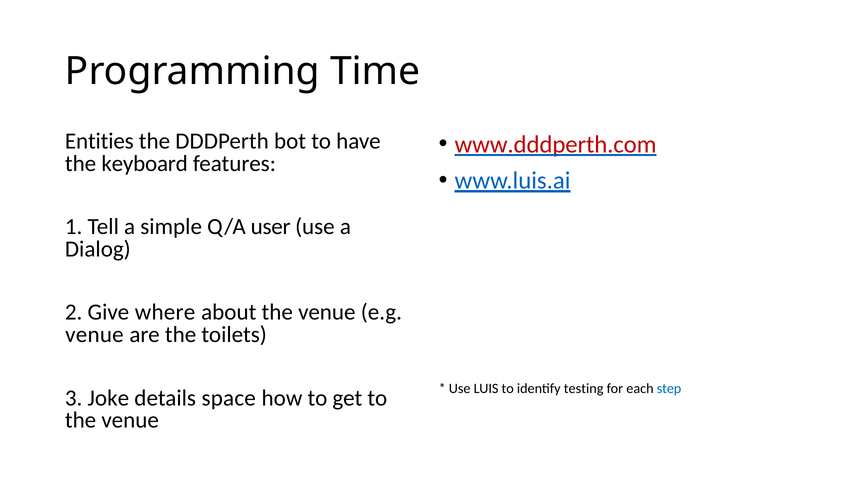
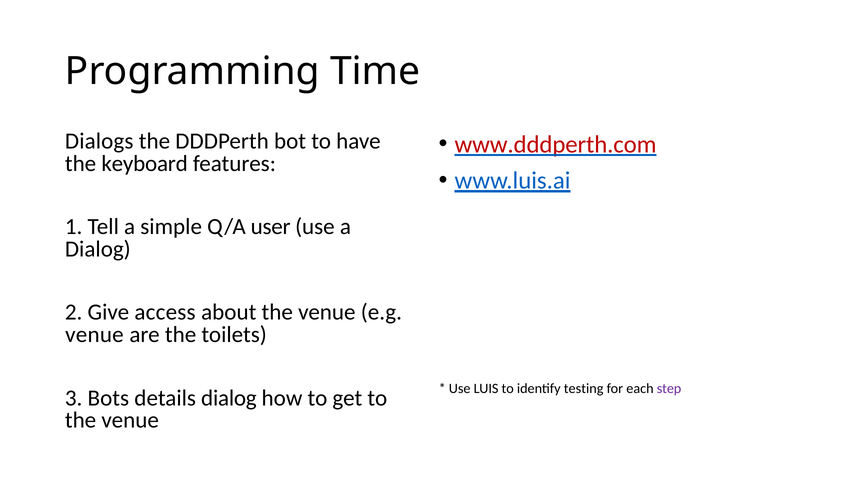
Entities: Entities -> Dialogs
where: where -> access
step colour: blue -> purple
Joke: Joke -> Bots
details space: space -> dialog
